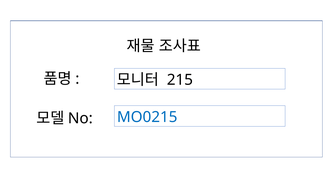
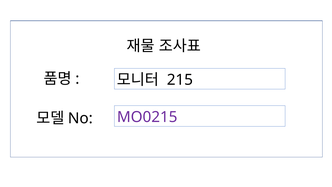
MO0215 colour: blue -> purple
